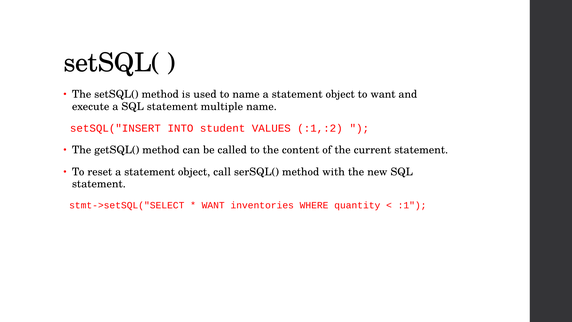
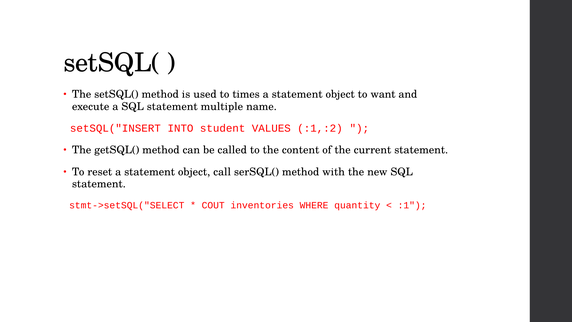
to name: name -> times
WANT at (213, 205): WANT -> COUT
